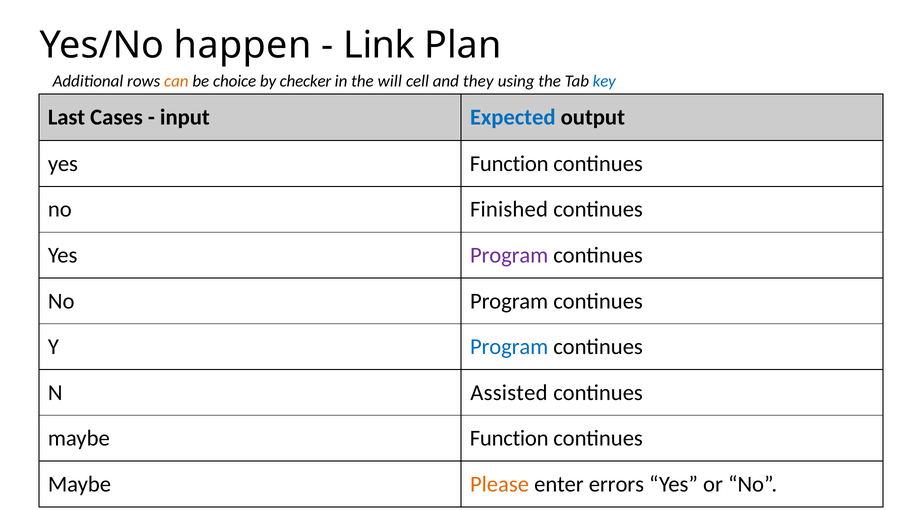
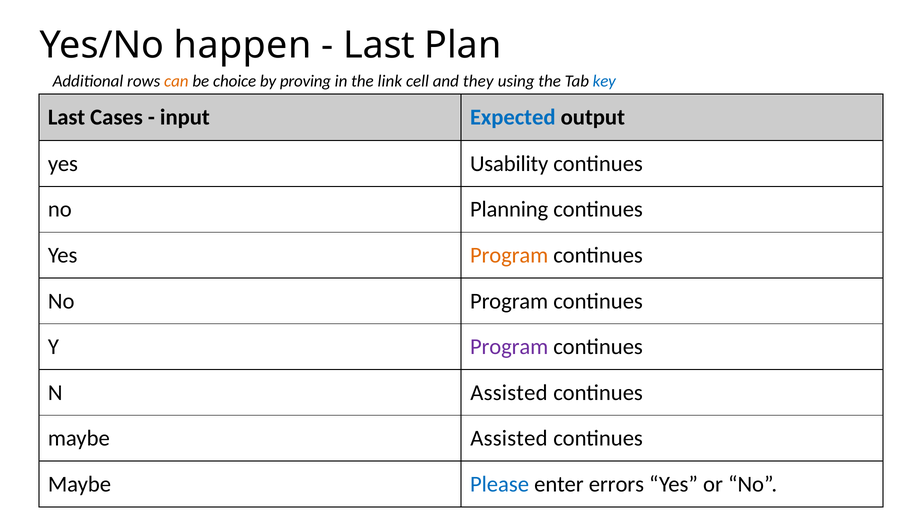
Link at (379, 45): Link -> Last
checker: checker -> proving
will: will -> link
yes Function: Function -> Usability
Finished: Finished -> Planning
Program at (509, 255) colour: purple -> orange
Program at (509, 347) colour: blue -> purple
maybe Function: Function -> Assisted
Please colour: orange -> blue
